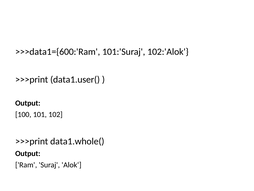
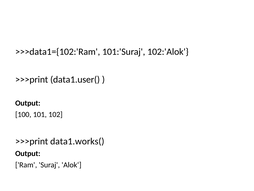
>>>data1={600:'Ram: >>>data1={600:'Ram -> >>>data1={102:'Ram
data1.whole(: data1.whole( -> data1.works(
